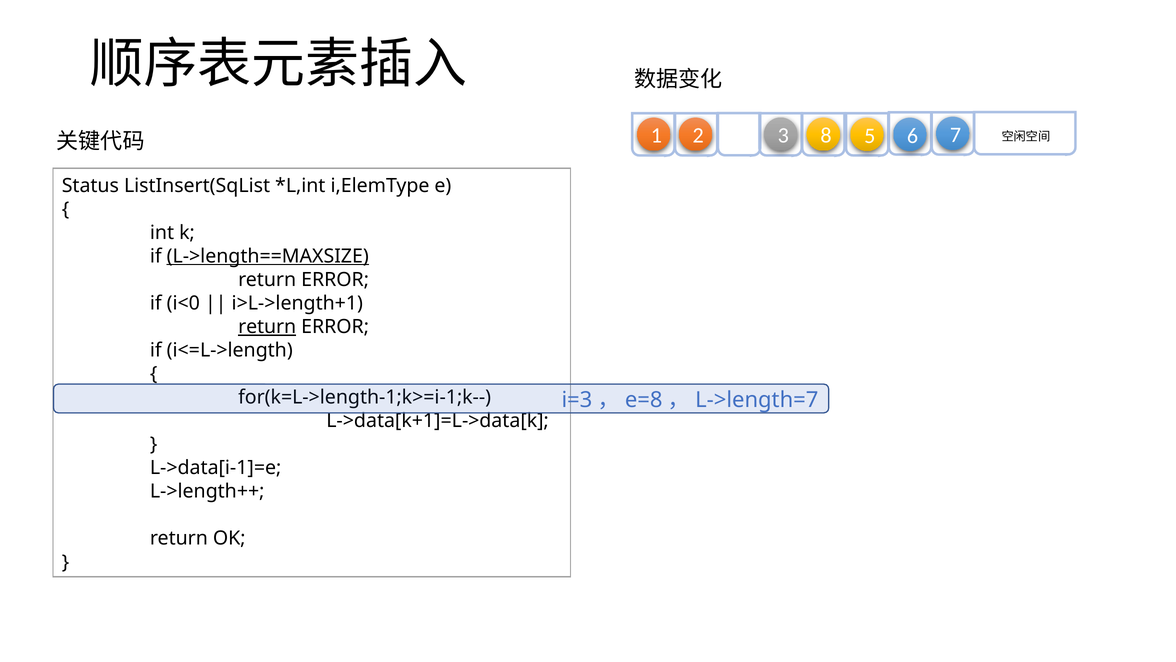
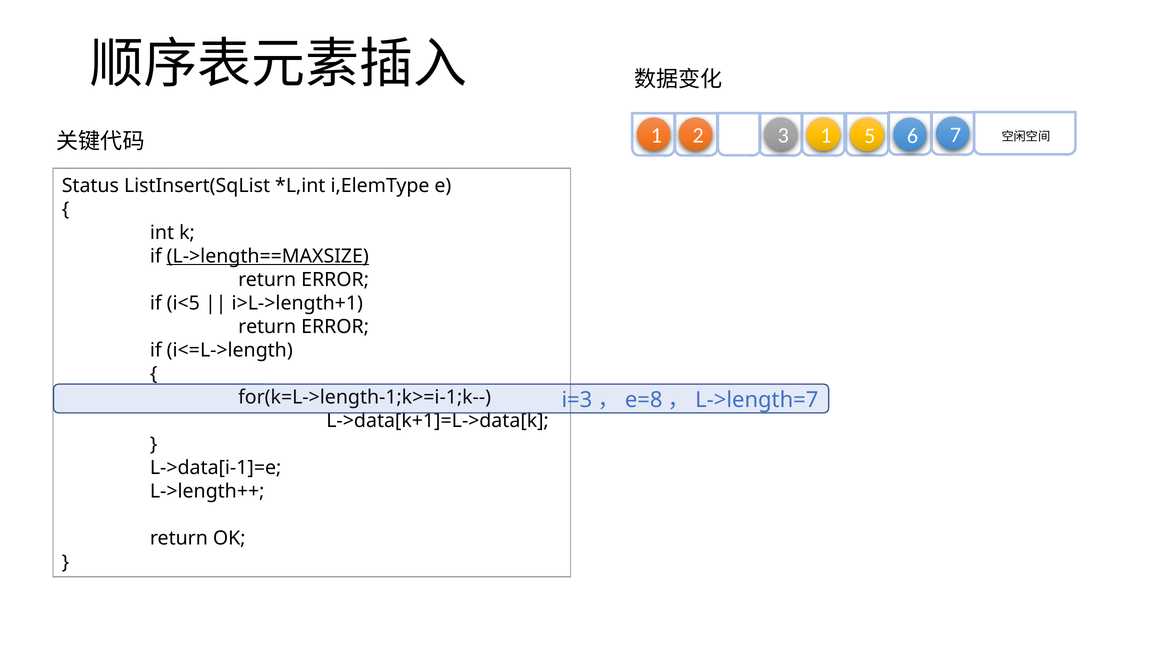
2 8: 8 -> 1
i<0: i<0 -> i<5
return at (267, 327) underline: present -> none
